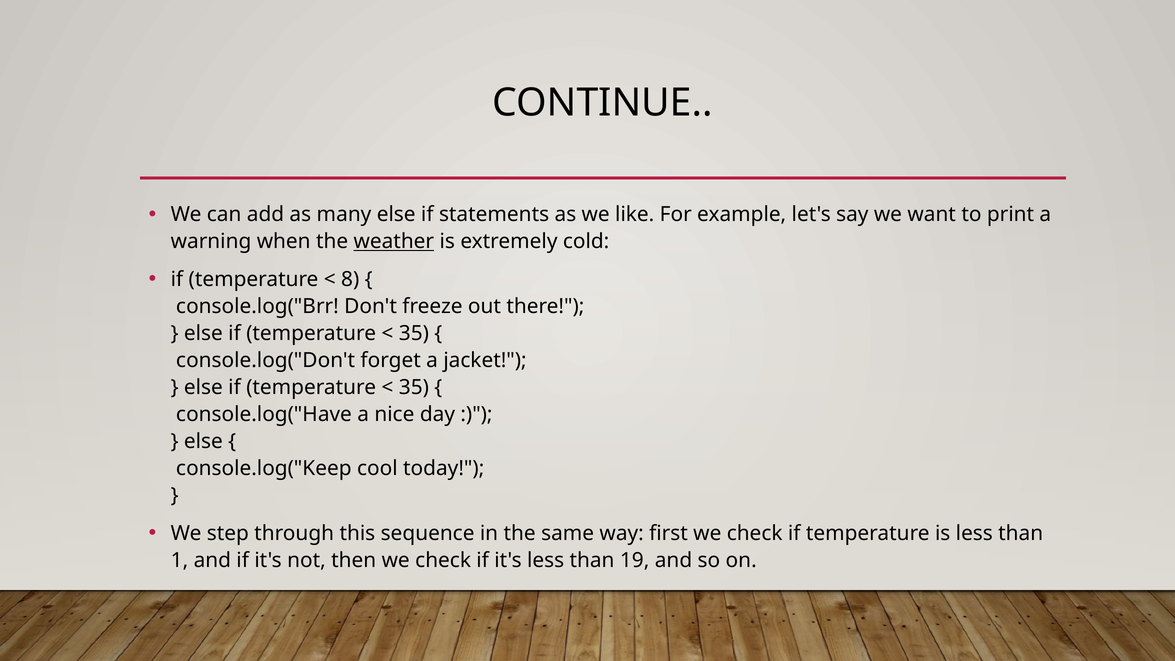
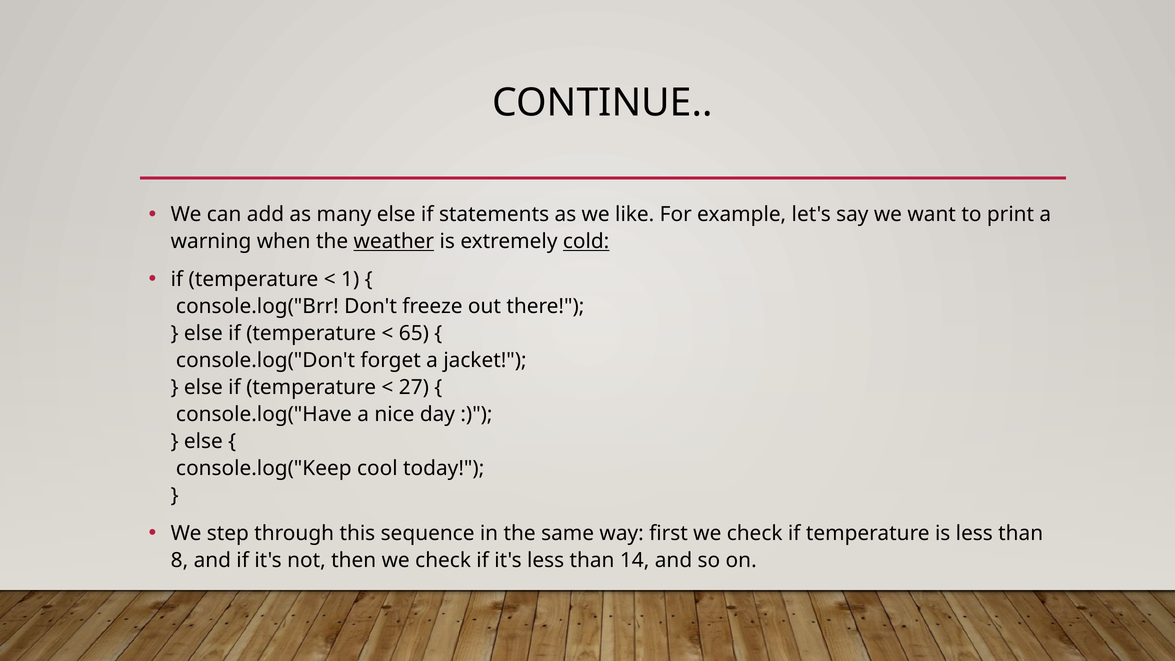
cold underline: none -> present
8: 8 -> 1
35 at (414, 333): 35 -> 65
35 at (414, 387): 35 -> 27
1: 1 -> 8
19: 19 -> 14
